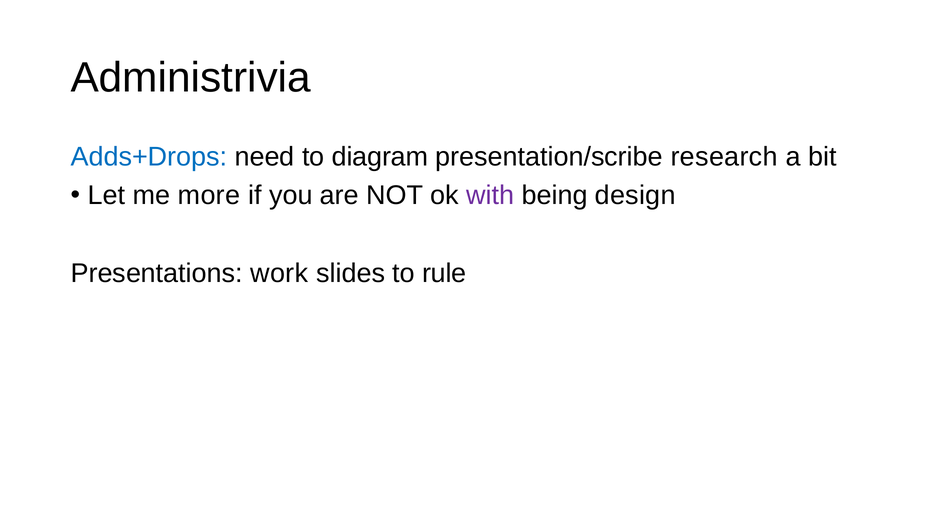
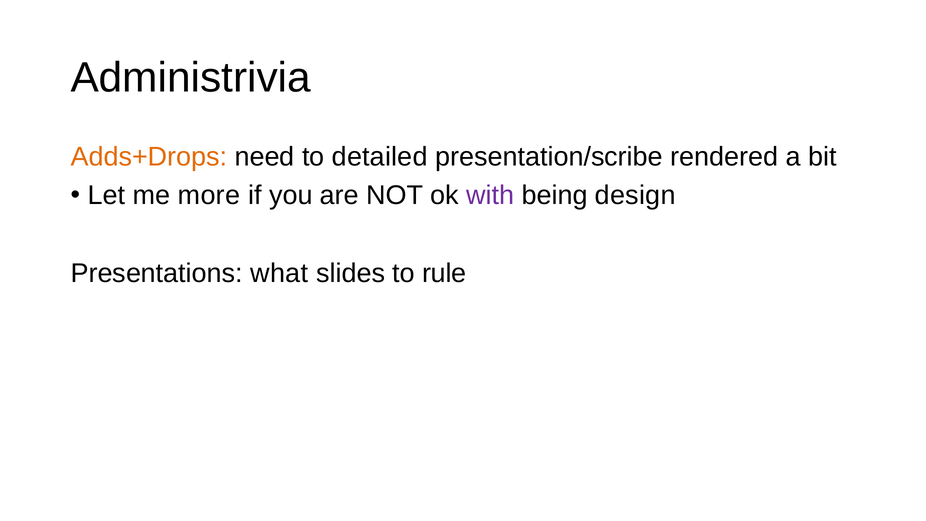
Adds+Drops colour: blue -> orange
diagram: diagram -> detailed
research: research -> rendered
work: work -> what
